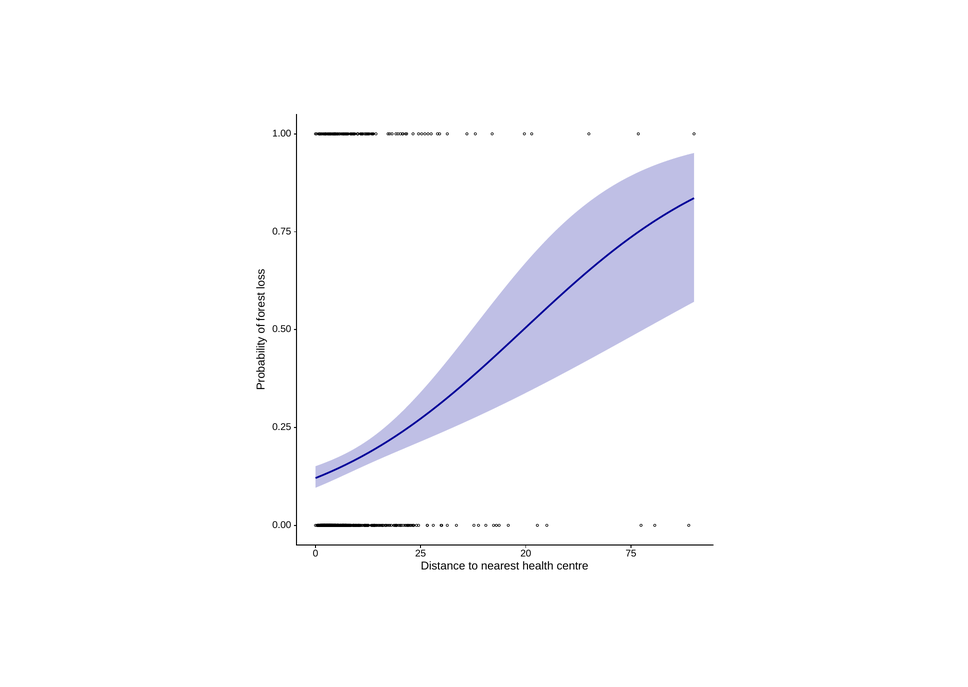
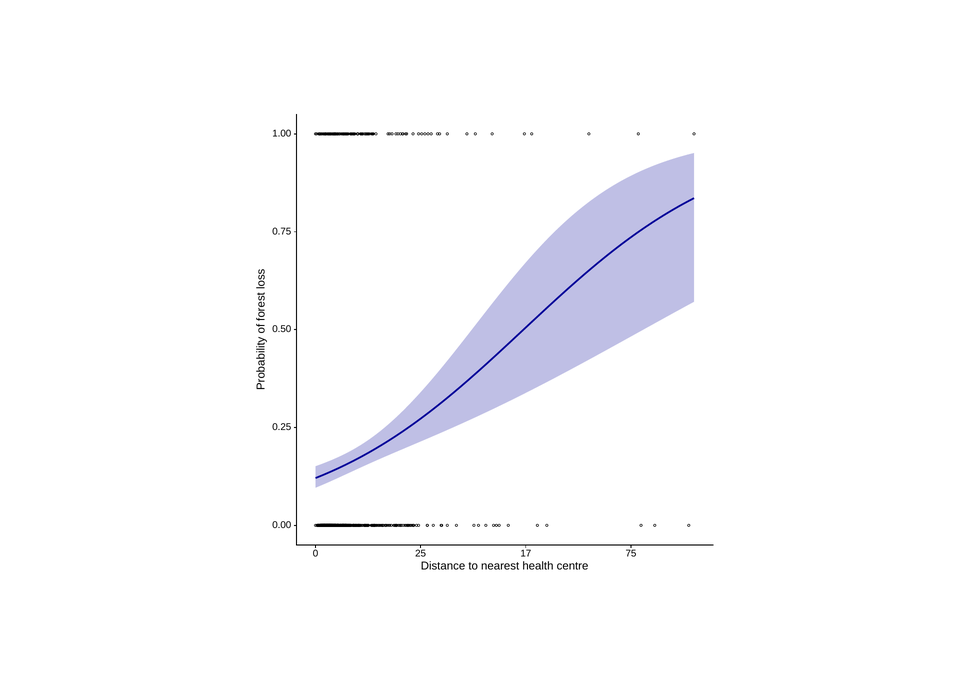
20: 20 -> 17
